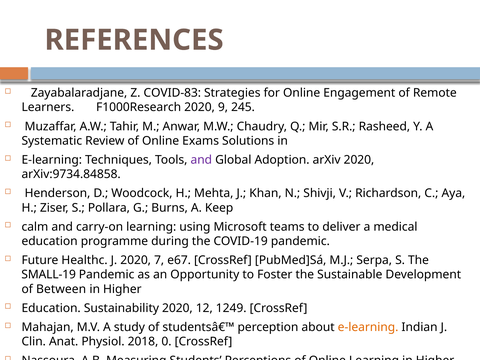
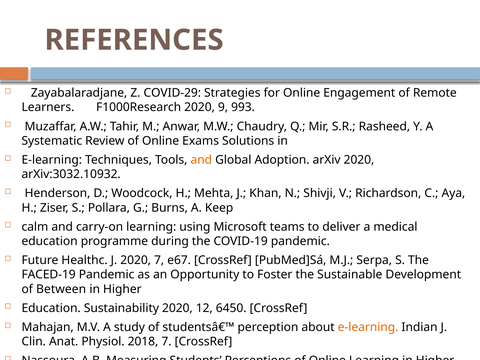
COVID-83: COVID-83 -> COVID-29
245: 245 -> 993
and at (201, 160) colour: purple -> orange
arXiv:9734.84858: arXiv:9734.84858 -> arXiv:3032.10932
SMALL-19: SMALL-19 -> FACED-19
1249: 1249 -> 6450
2018 0: 0 -> 7
